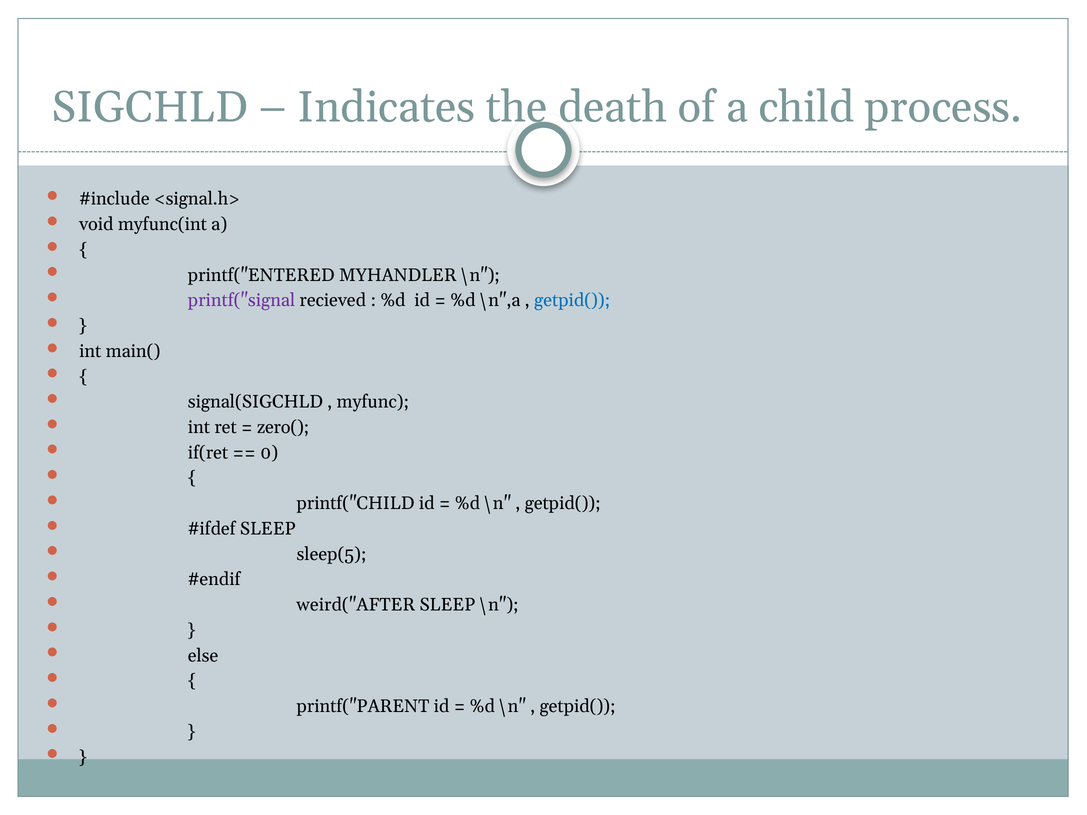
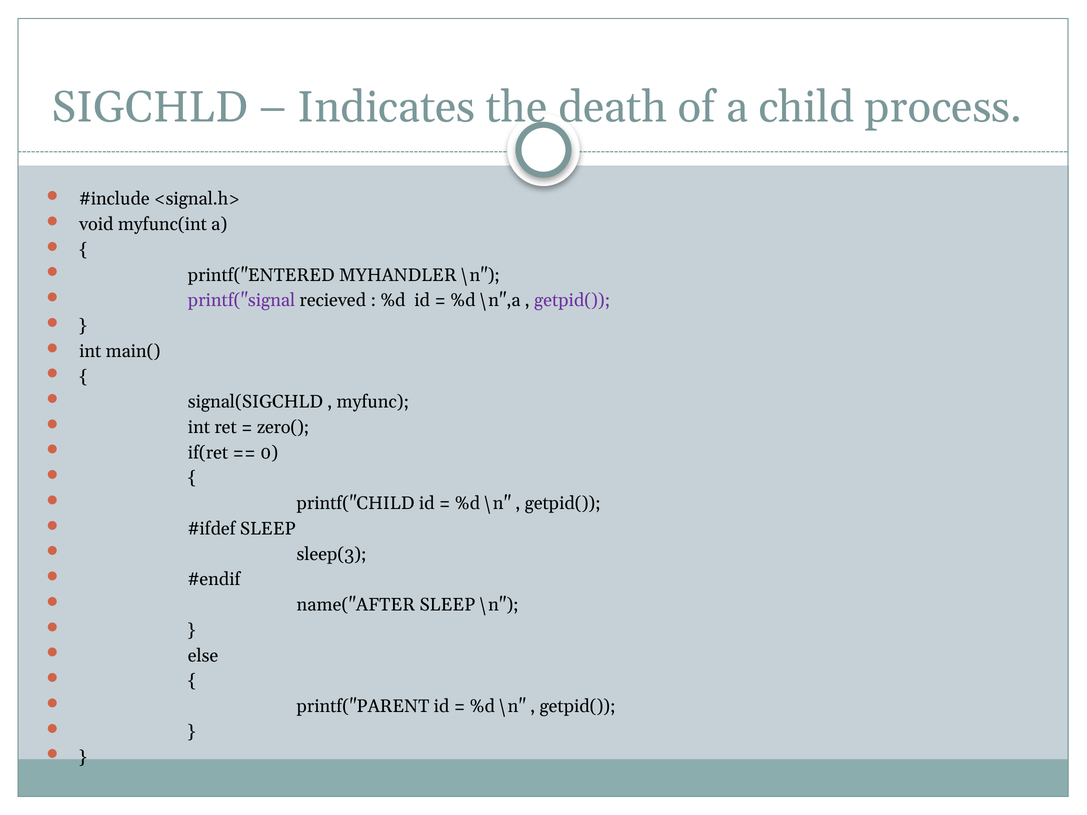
getpid( at (572, 301) colour: blue -> purple
sleep(5: sleep(5 -> sleep(3
weird("AFTER: weird("AFTER -> name("AFTER
